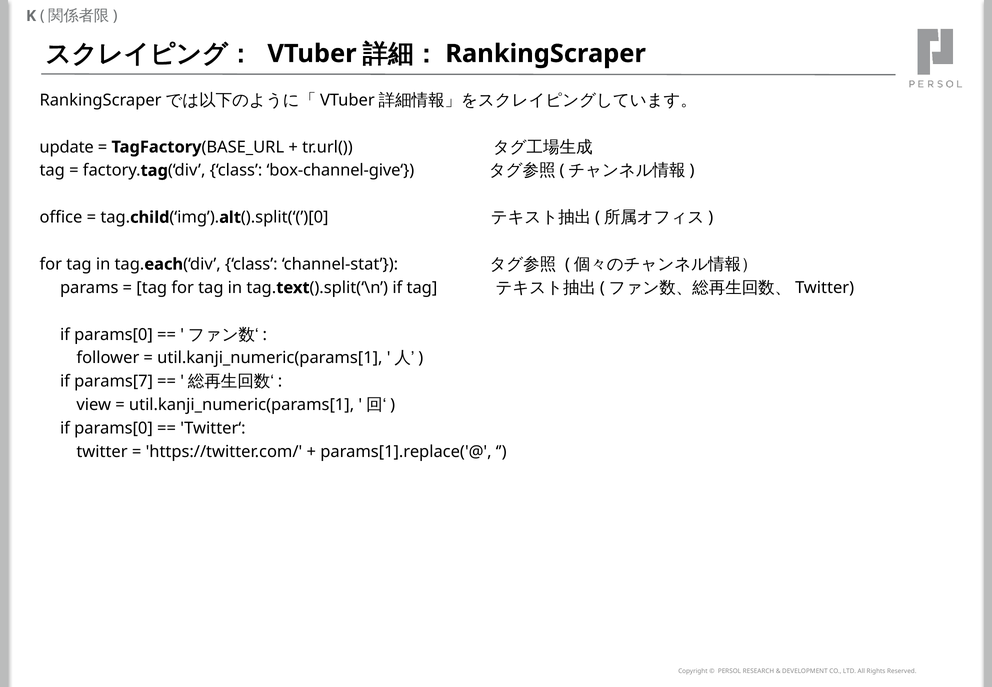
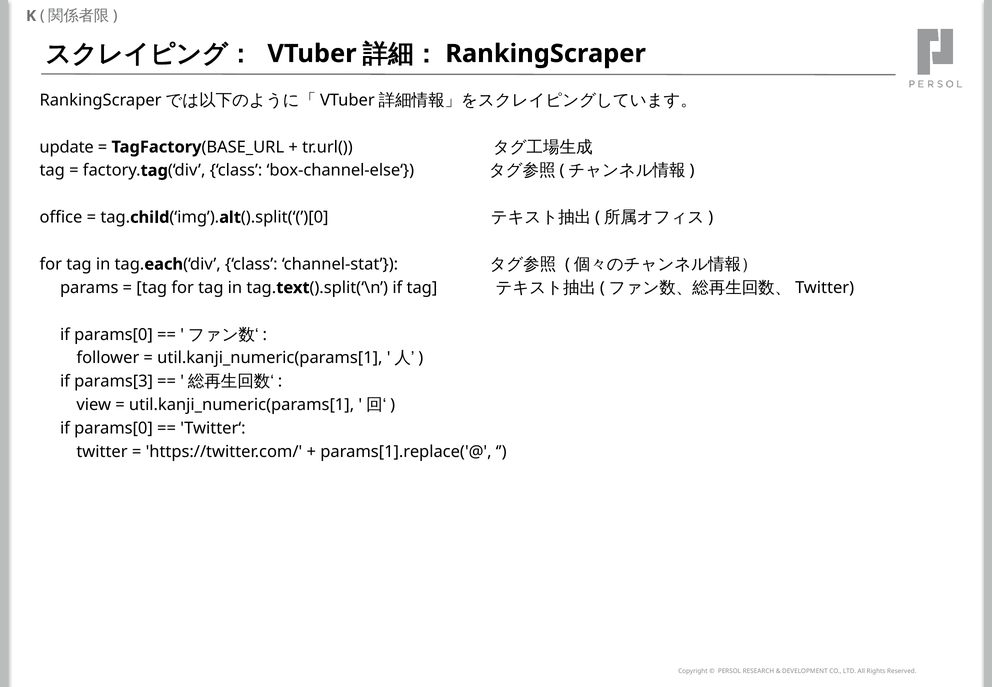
box-channel-give‘: box-channel-give‘ -> box-channel-else‘
params[7: params[7 -> params[3
